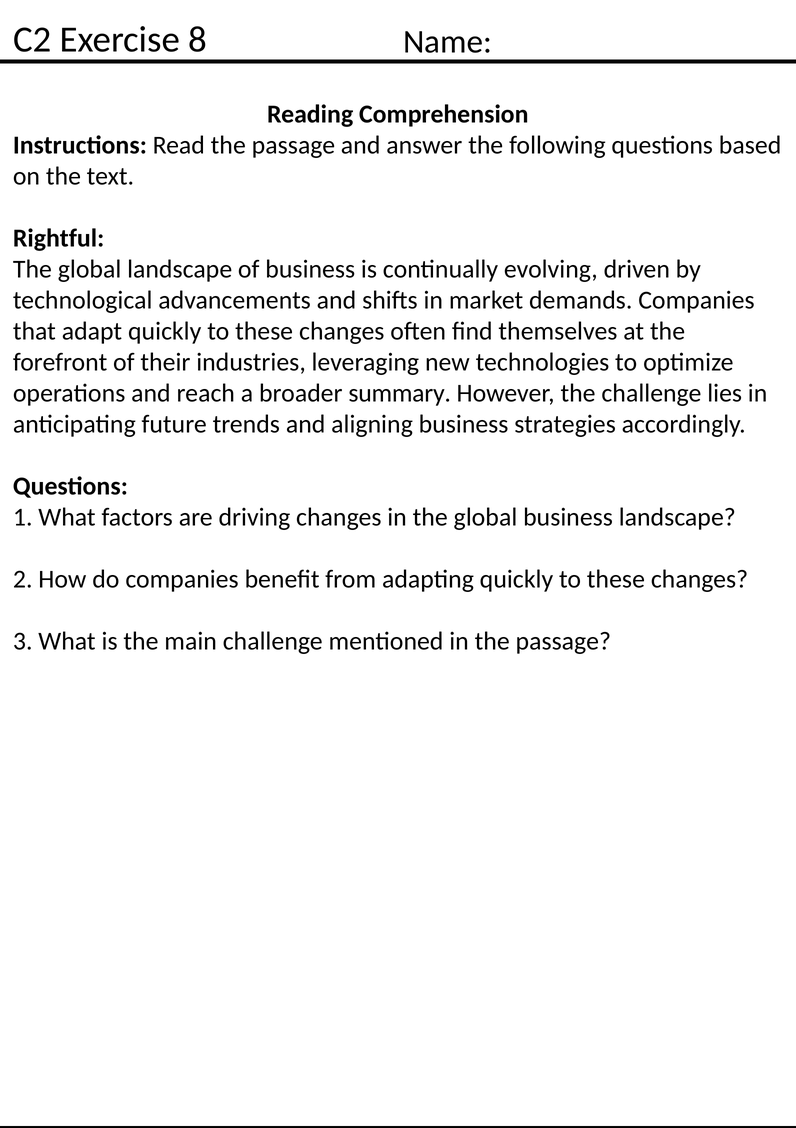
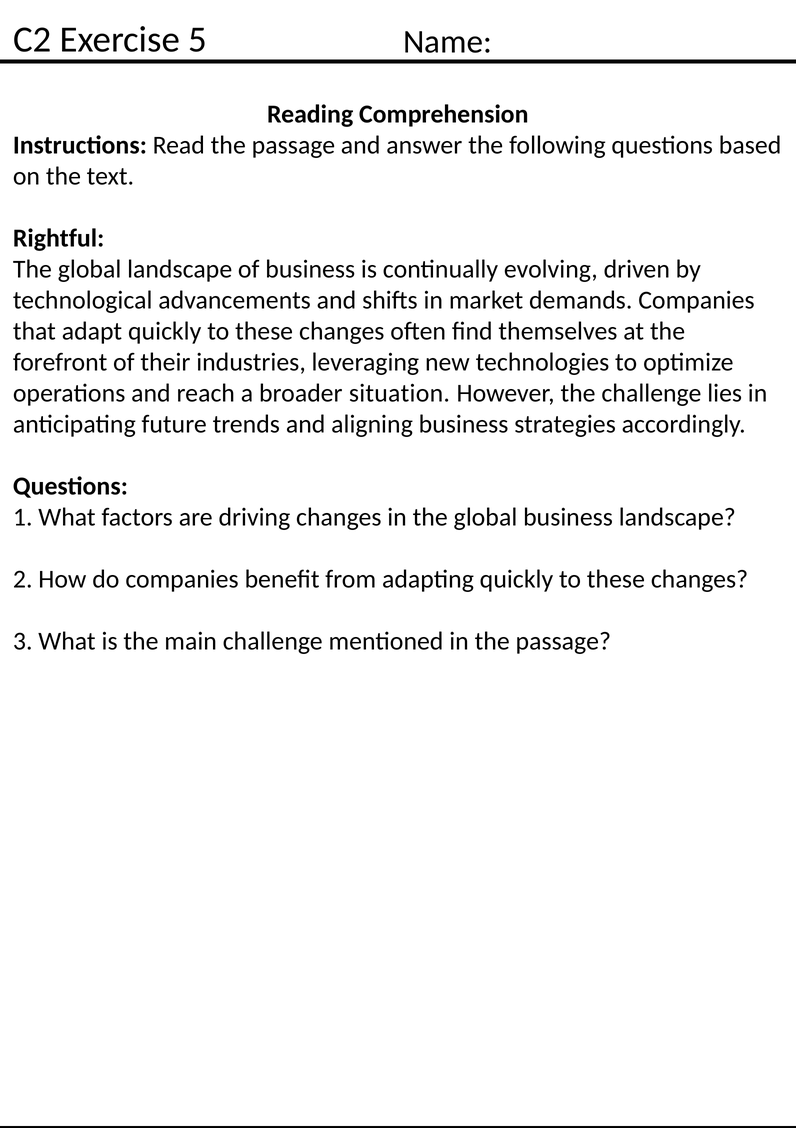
8: 8 -> 5
summary: summary -> situation
